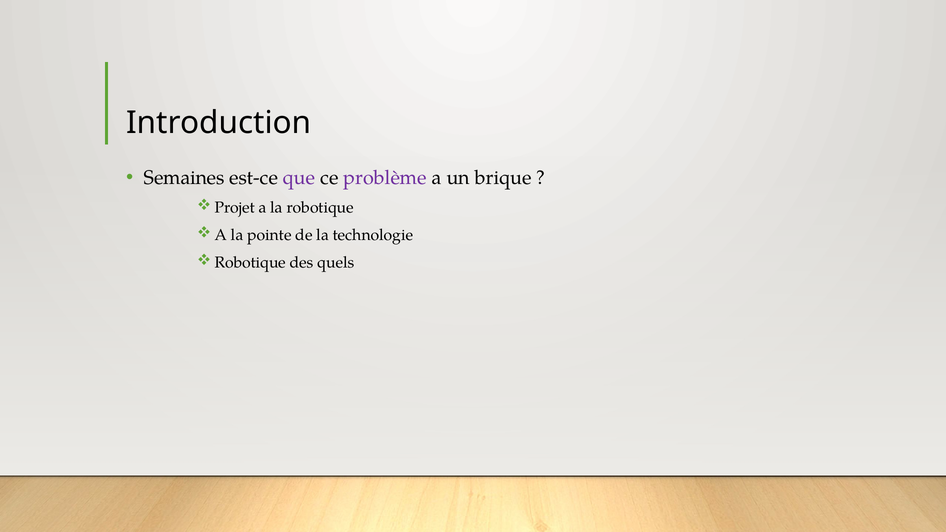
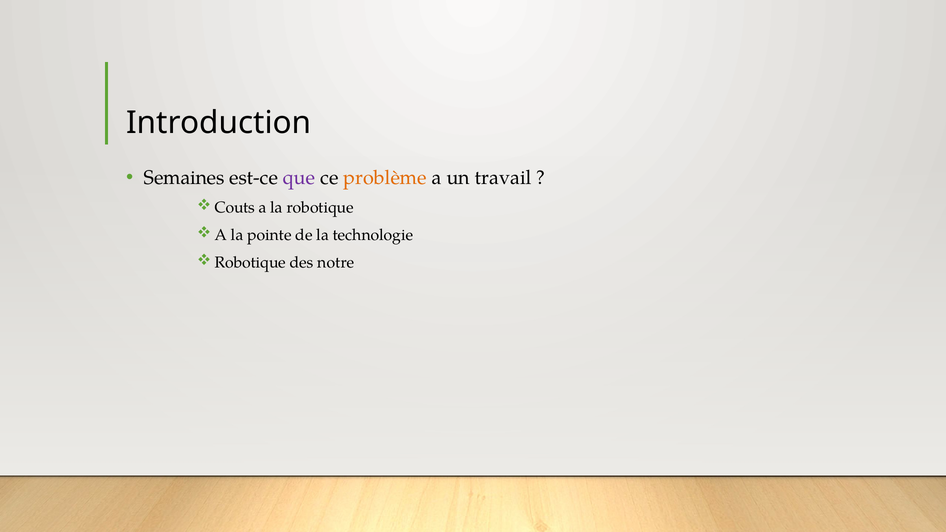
problème colour: purple -> orange
brique: brique -> travail
Projet: Projet -> Couts
quels: quels -> notre
